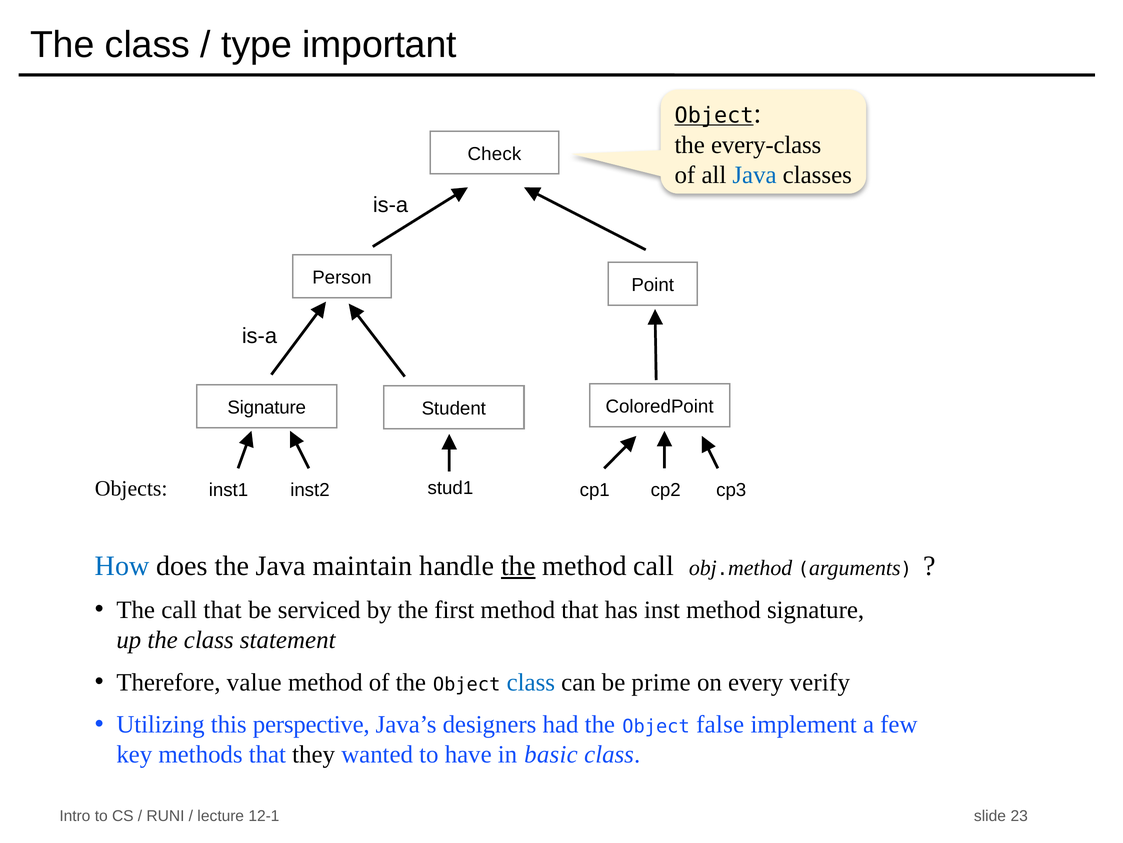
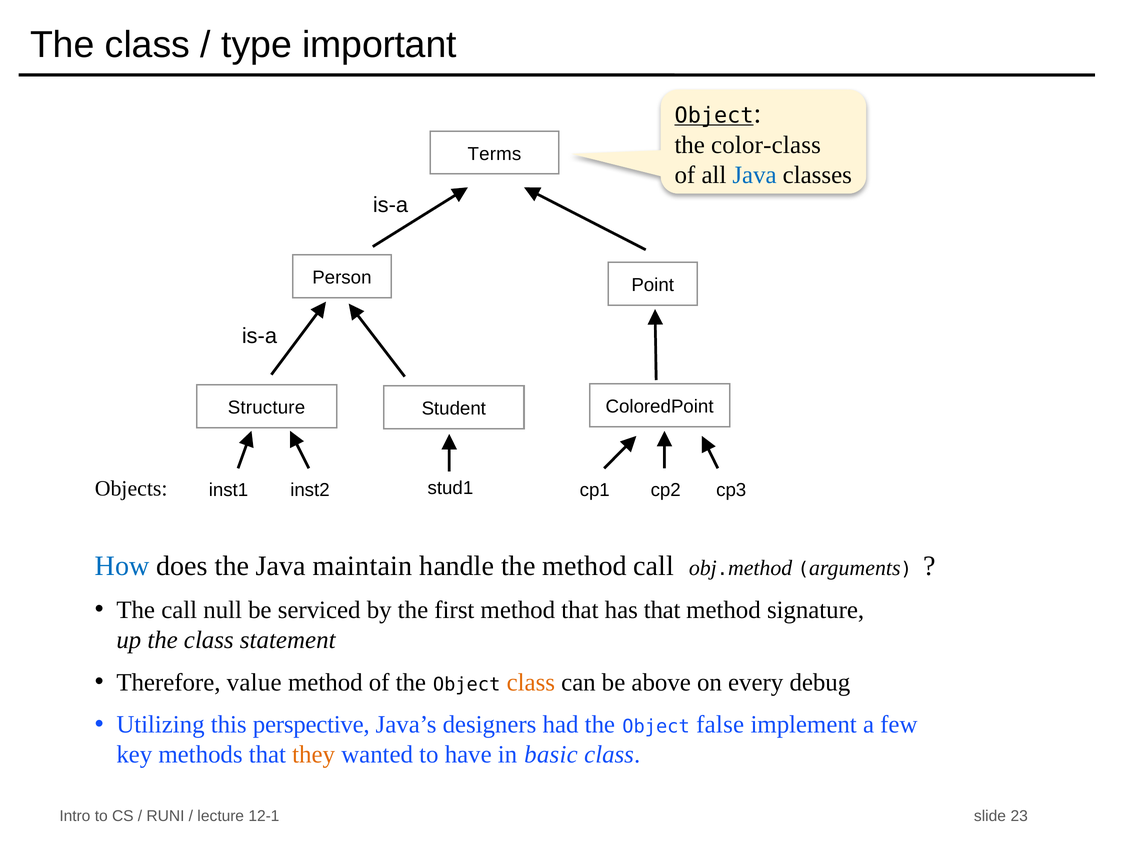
every-class: every-class -> color-class
Check: Check -> Terms
Signature at (267, 407): Signature -> Structure
the at (518, 565) underline: present -> none
call that: that -> null
has inst: inst -> that
class at (531, 682) colour: blue -> orange
prime: prime -> above
verify: verify -> debug
they colour: black -> orange
